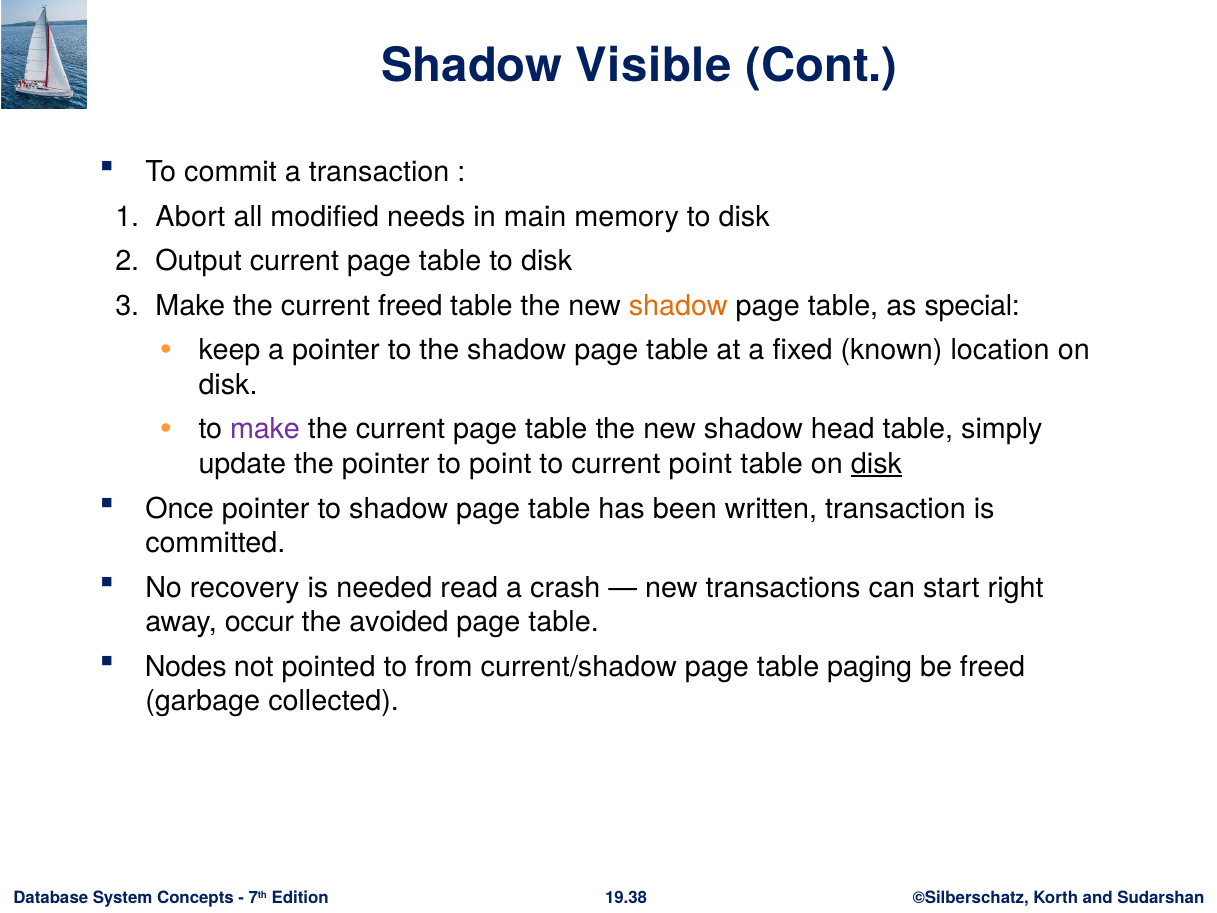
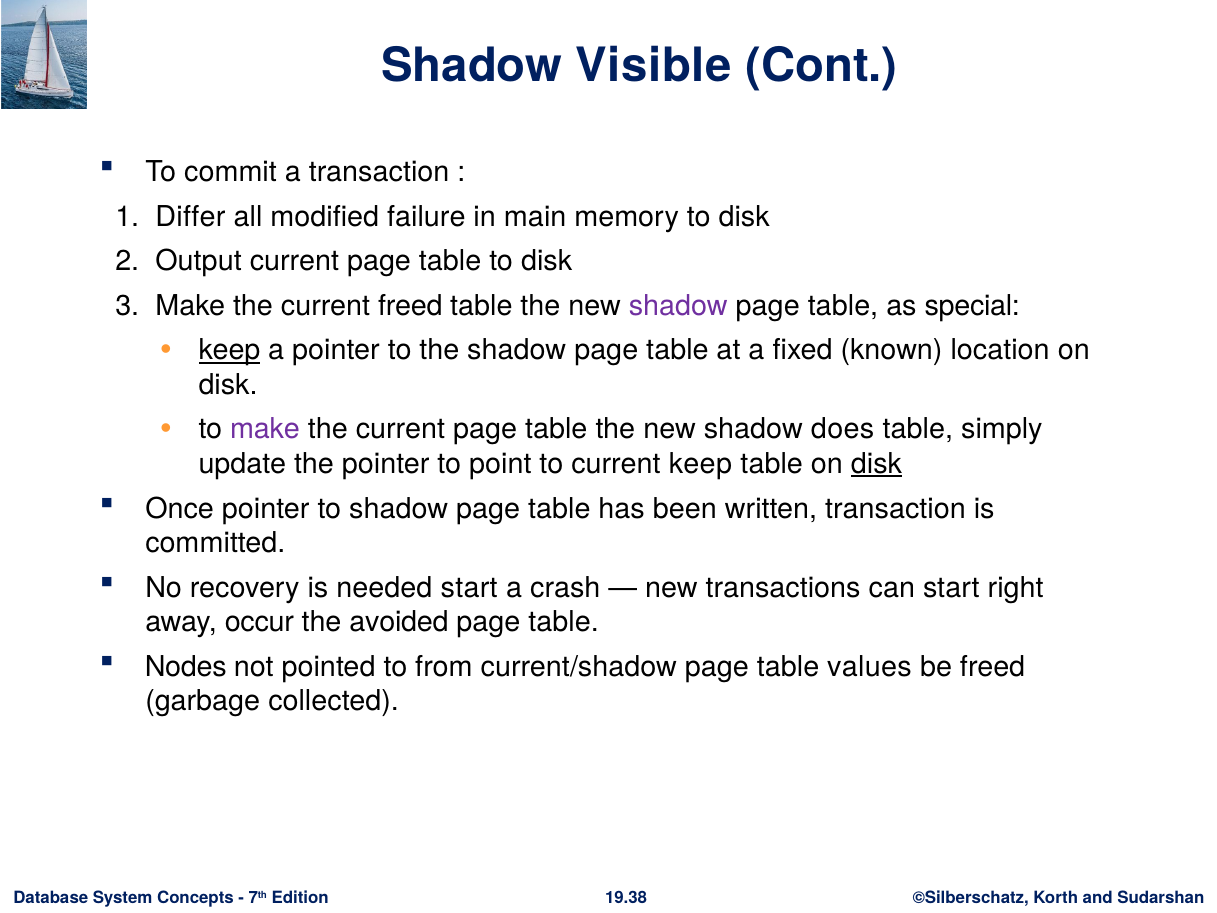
Abort: Abort -> Differ
needs: needs -> failure
shadow at (678, 306) colour: orange -> purple
keep at (229, 350) underline: none -> present
head: head -> does
current point: point -> keep
needed read: read -> start
paging: paging -> values
